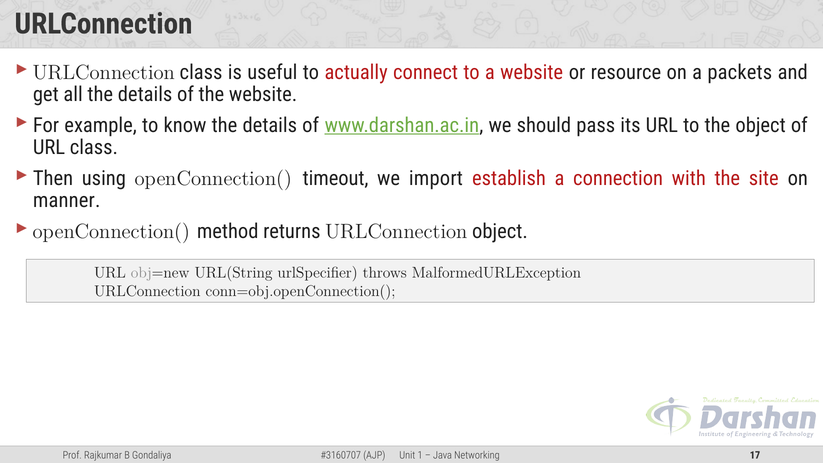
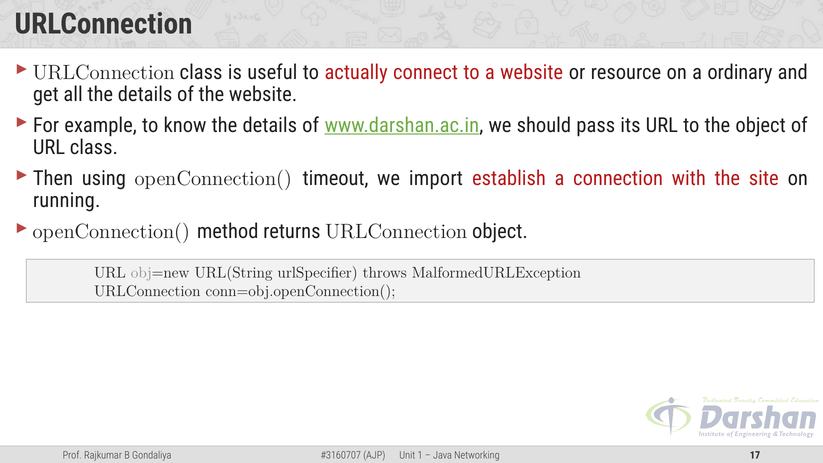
packets: packets -> ordinary
manner: manner -> running
